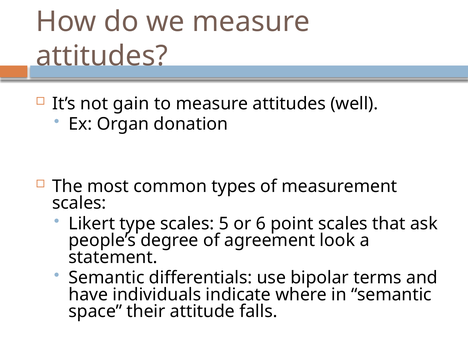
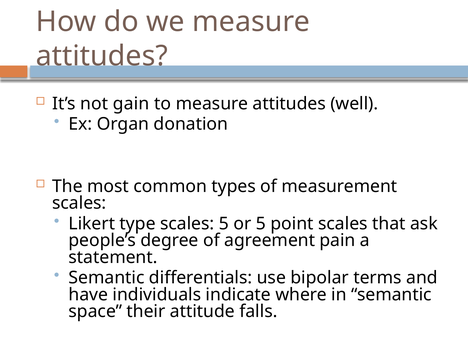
or 6: 6 -> 5
look: look -> pain
